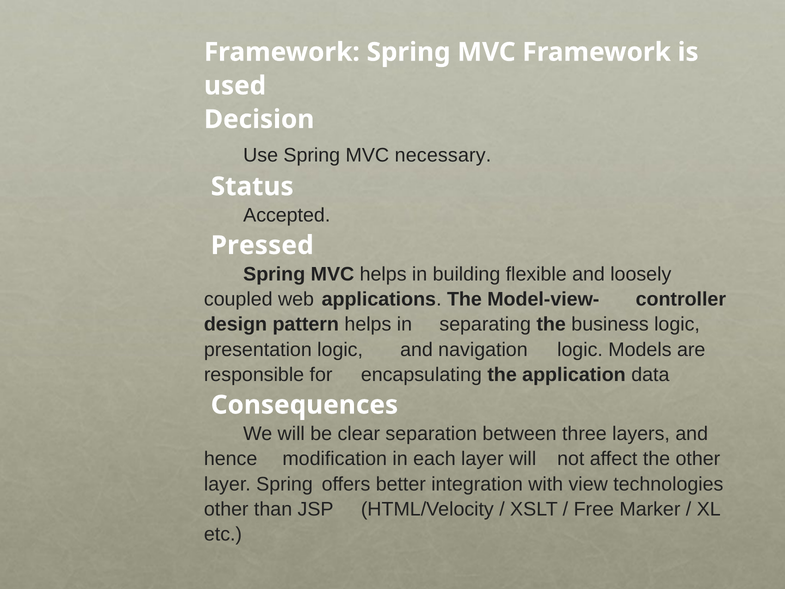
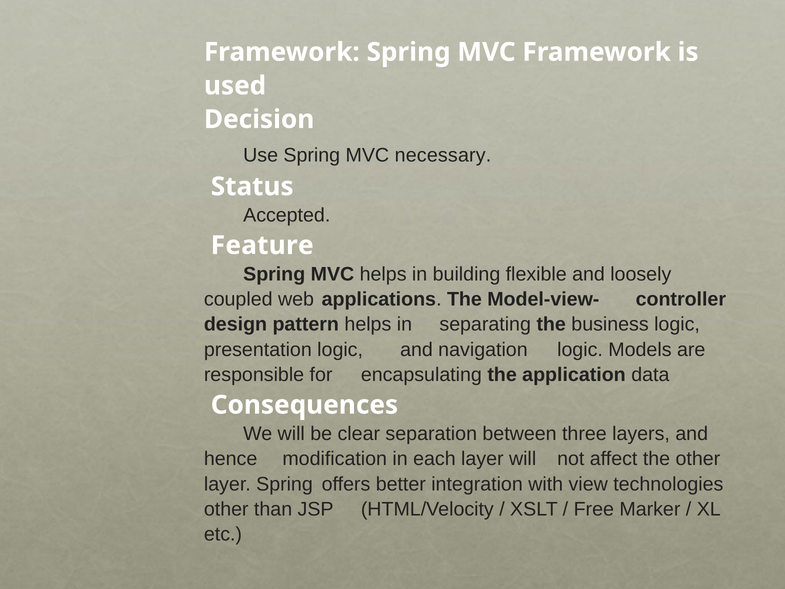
Pressed: Pressed -> Feature
